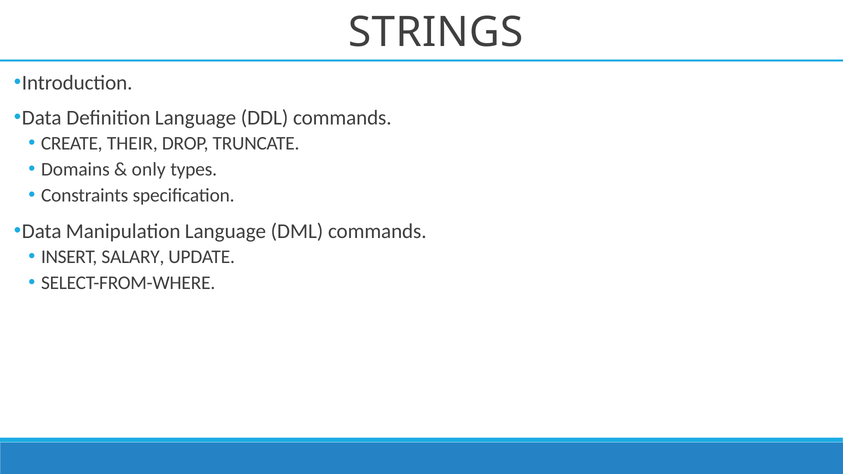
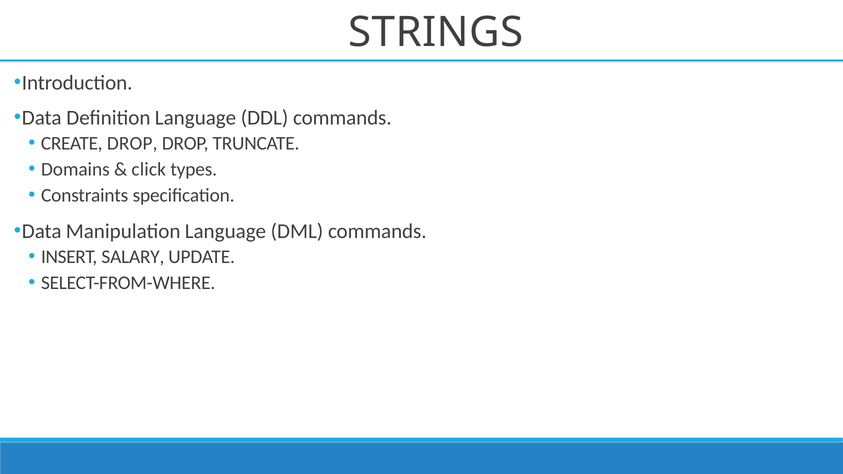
CREATE THEIR: THEIR -> DROP
only: only -> click
